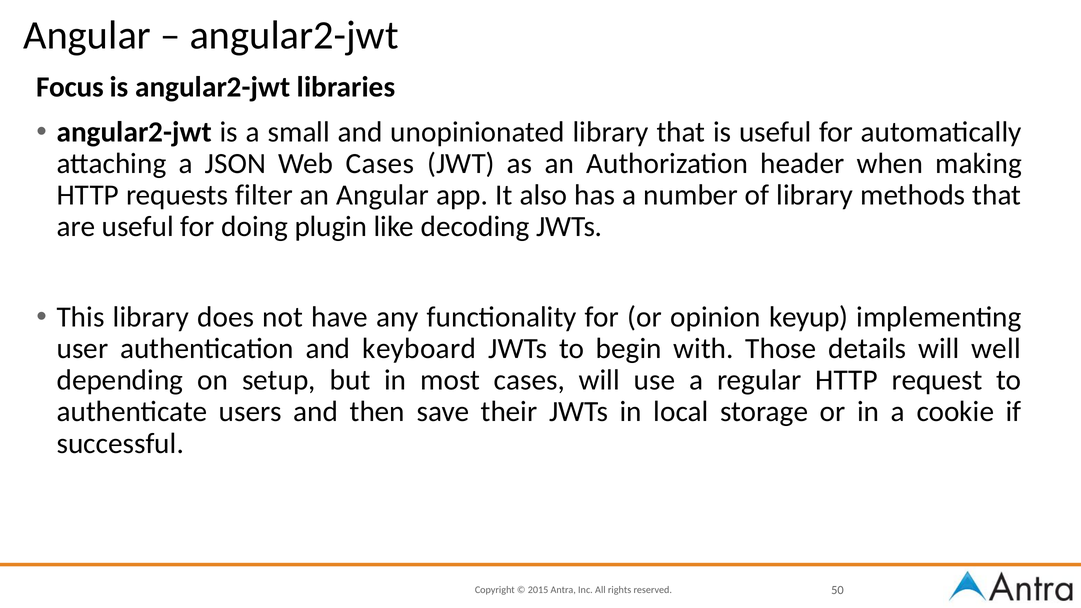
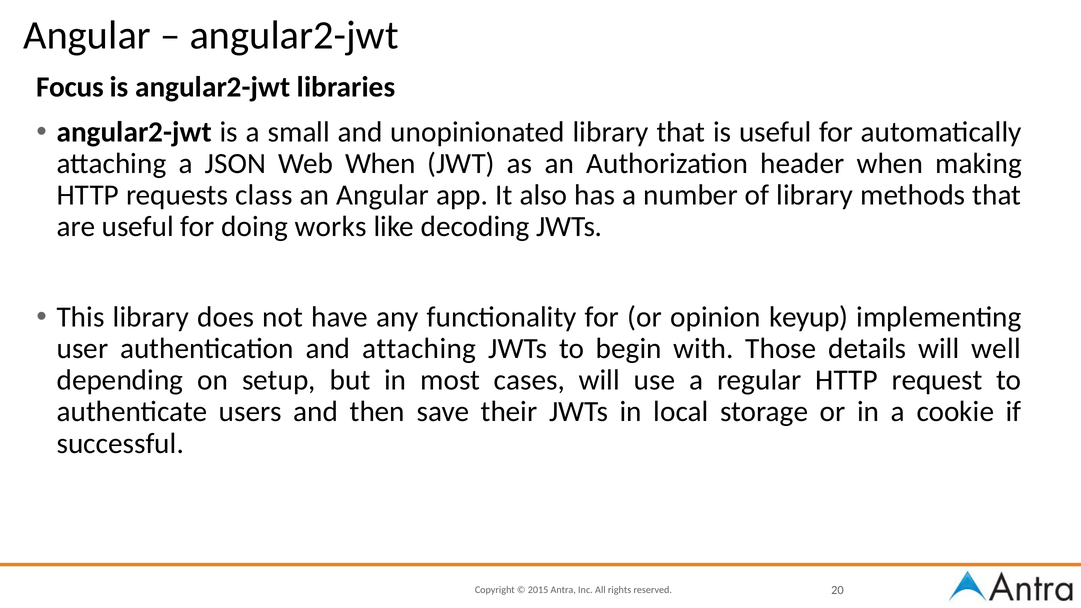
Web Cases: Cases -> When
filter: filter -> class
plugin: plugin -> works
and keyboard: keyboard -> attaching
50: 50 -> 20
